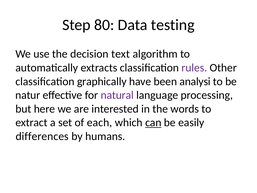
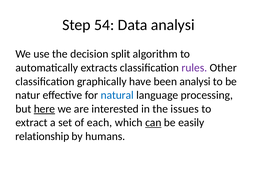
80: 80 -> 54
Data testing: testing -> analysi
text: text -> split
natural colour: purple -> blue
here underline: none -> present
words: words -> issues
differences: differences -> relationship
